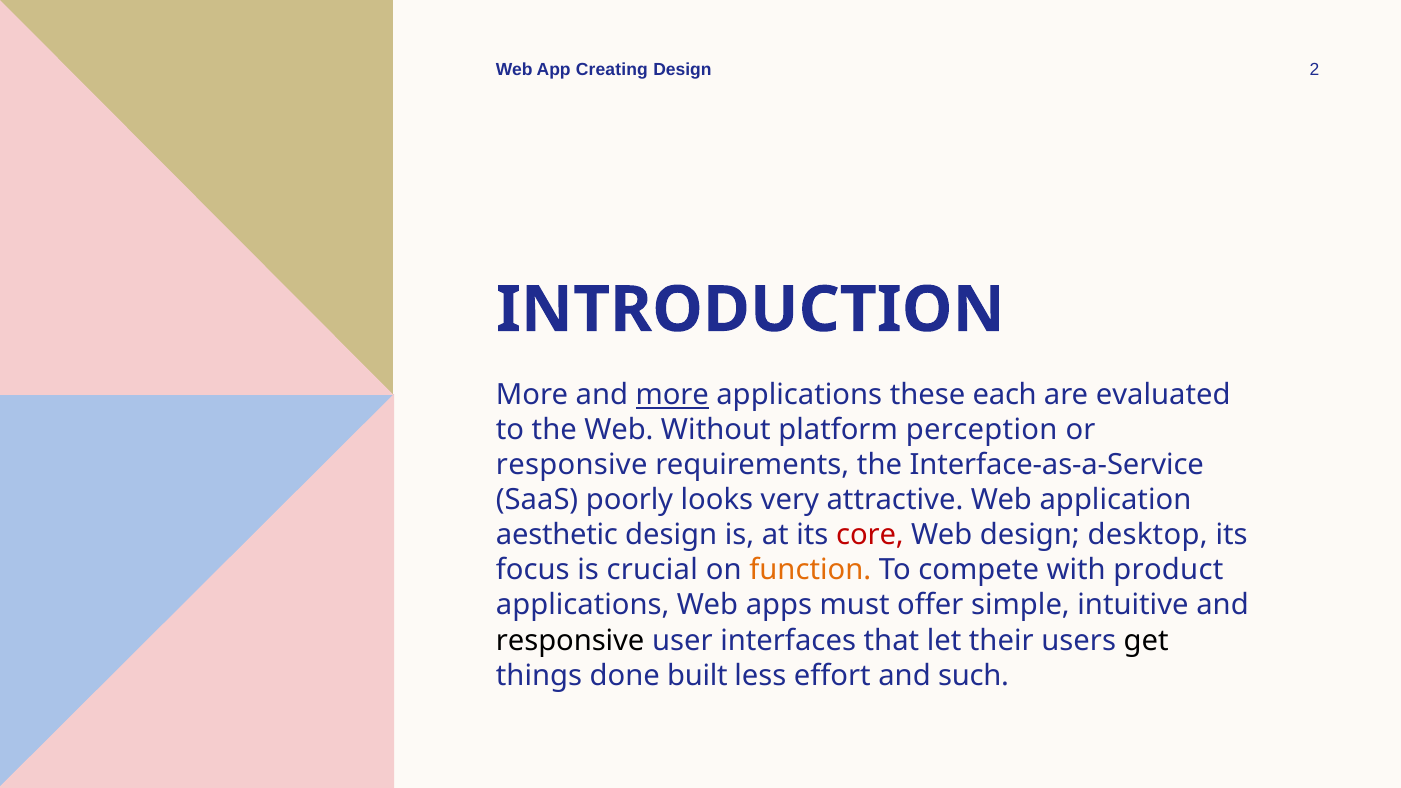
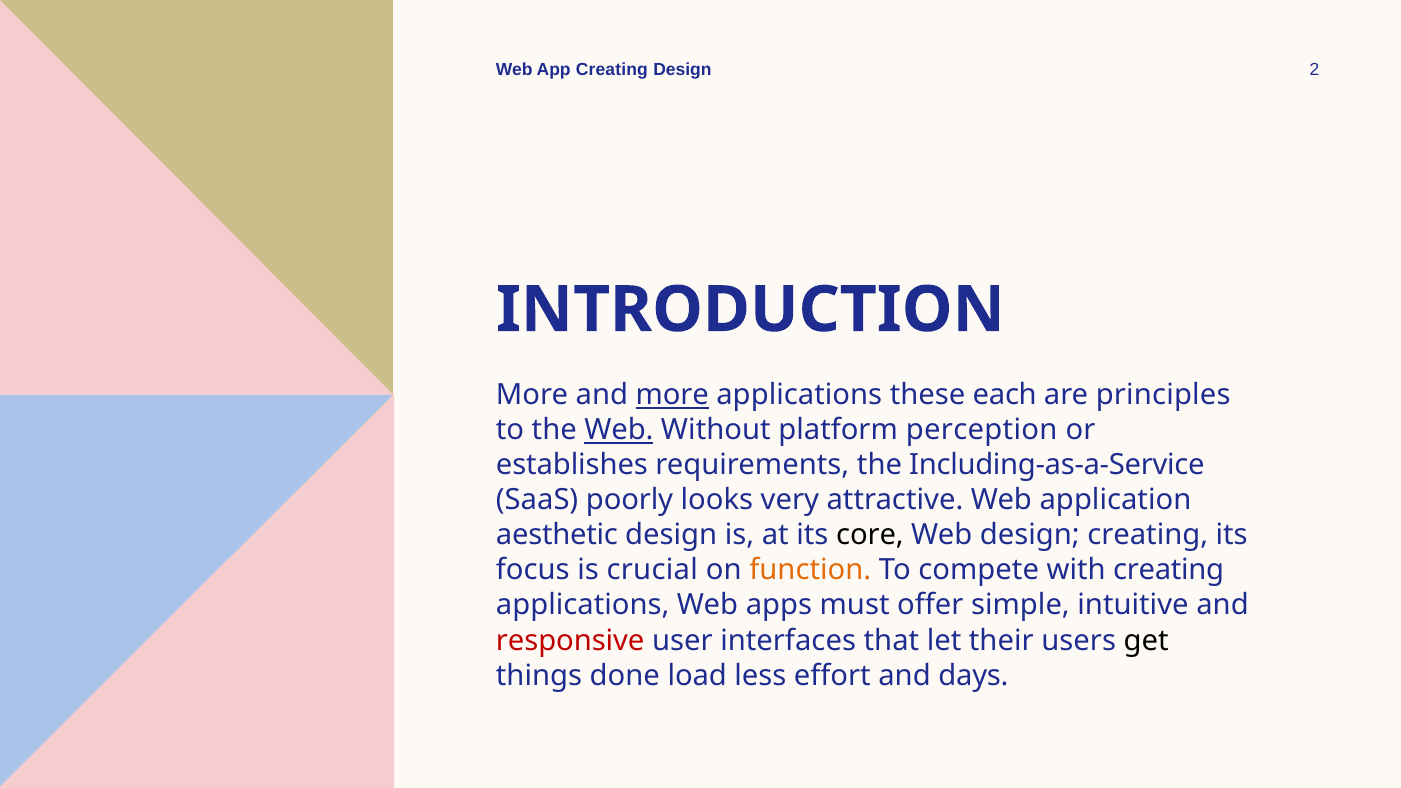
evaluated: evaluated -> principles
Web at (619, 430) underline: none -> present
responsive at (572, 465): responsive -> establishes
Interface-as-a-Service: Interface-as-a-Service -> Including-as-a-Service
core colour: red -> black
design desktop: desktop -> creating
with product: product -> creating
responsive at (570, 640) colour: black -> red
built: built -> load
such: such -> days
